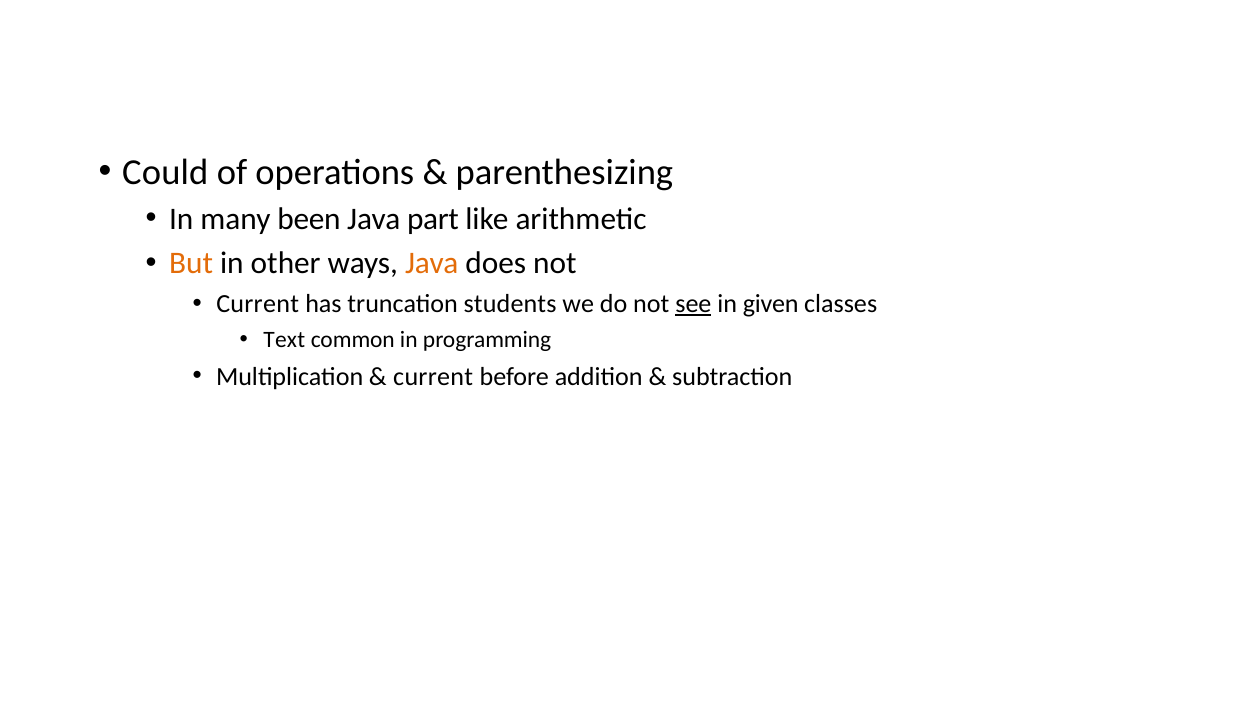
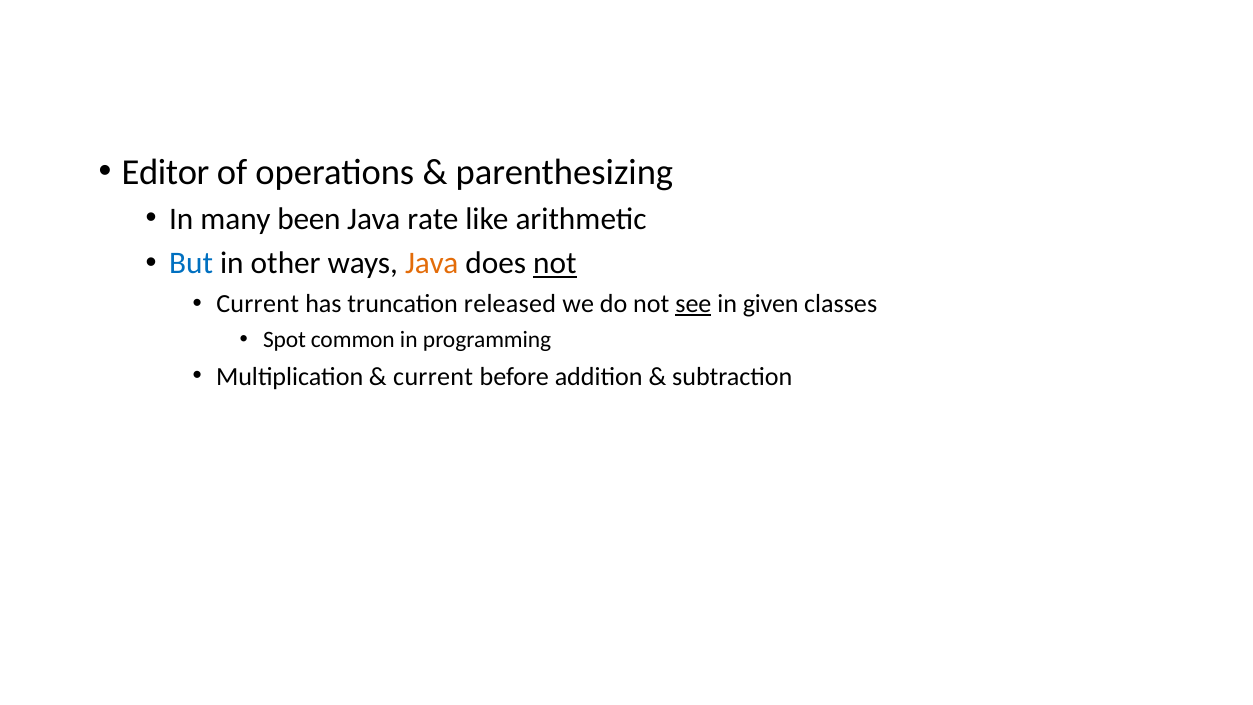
Could: Could -> Editor
part: part -> rate
But colour: orange -> blue
not at (555, 263) underline: none -> present
students: students -> released
Text: Text -> Spot
